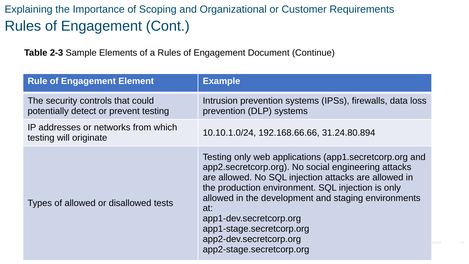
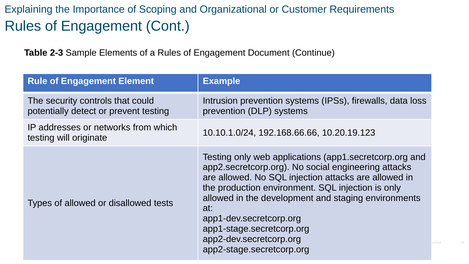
31.24.80.894: 31.24.80.894 -> 10.20.19.123
